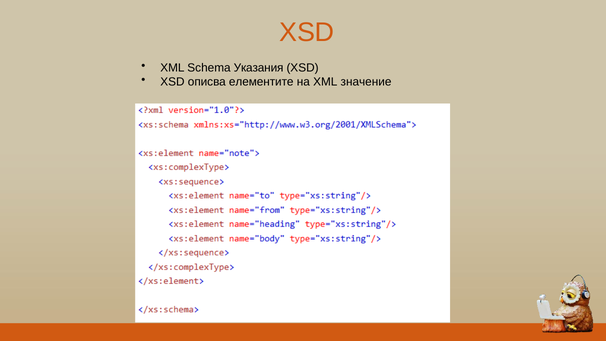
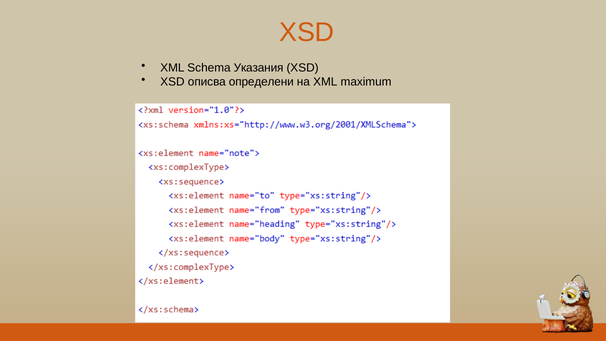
елементите: елементите -> определени
значение: значение -> maximum
